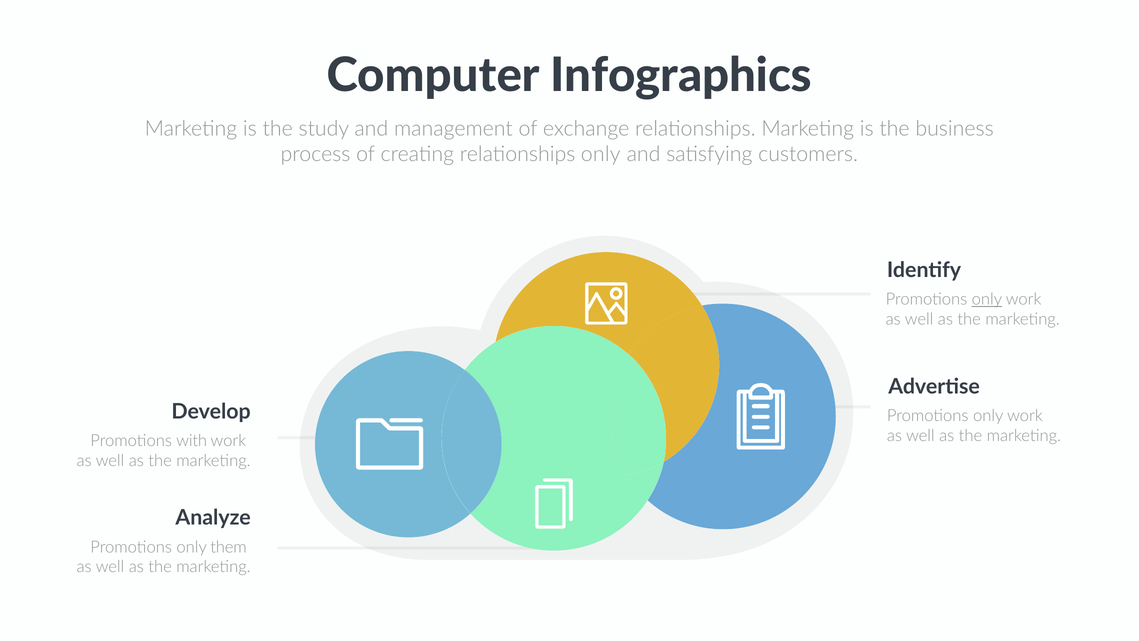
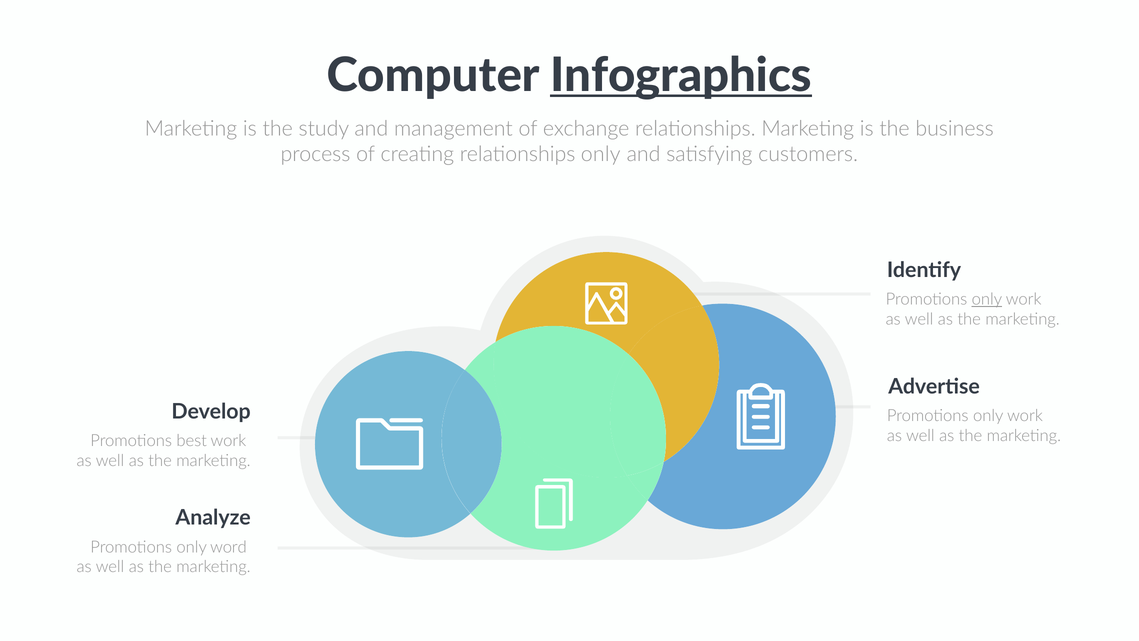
Infographics underline: none -> present
with: with -> best
them: them -> word
